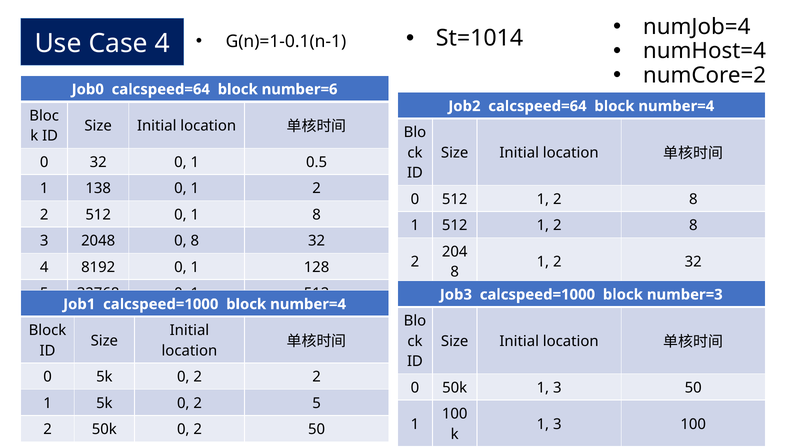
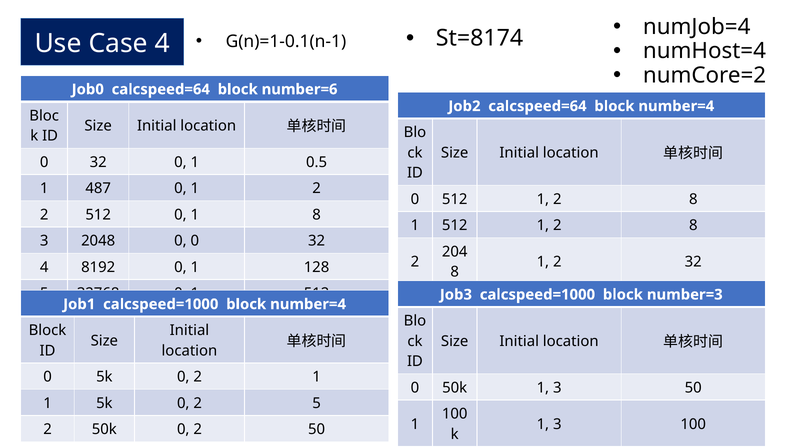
St=1014: St=1014 -> St=8174
138: 138 -> 487
0 8: 8 -> 0
0 2 2: 2 -> 1
